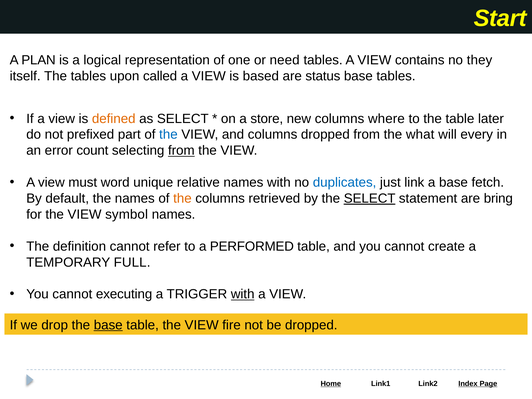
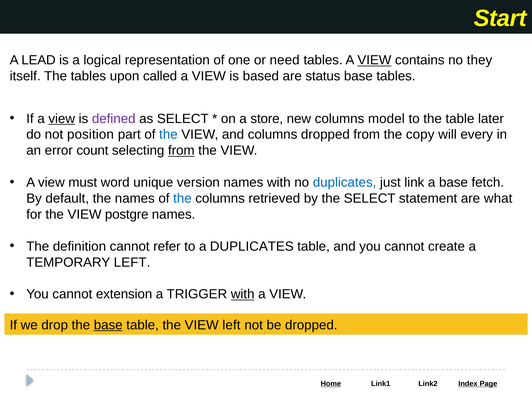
PLAN: PLAN -> LEAD
VIEW at (374, 60) underline: none -> present
view at (62, 119) underline: none -> present
defined colour: orange -> purple
where: where -> model
prefixed: prefixed -> position
what: what -> copy
relative: relative -> version
the at (182, 198) colour: orange -> blue
SELECT at (370, 198) underline: present -> none
bring: bring -> what
symbol: symbol -> postgre
a PERFORMED: PERFORMED -> DUPLICATES
TEMPORARY FULL: FULL -> LEFT
executing: executing -> extension
VIEW fire: fire -> left
